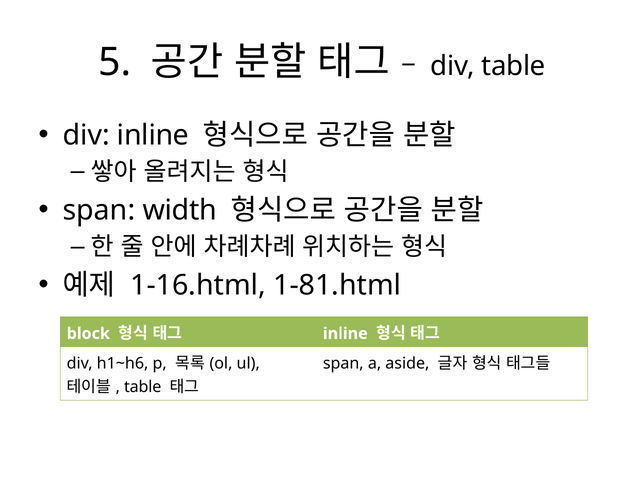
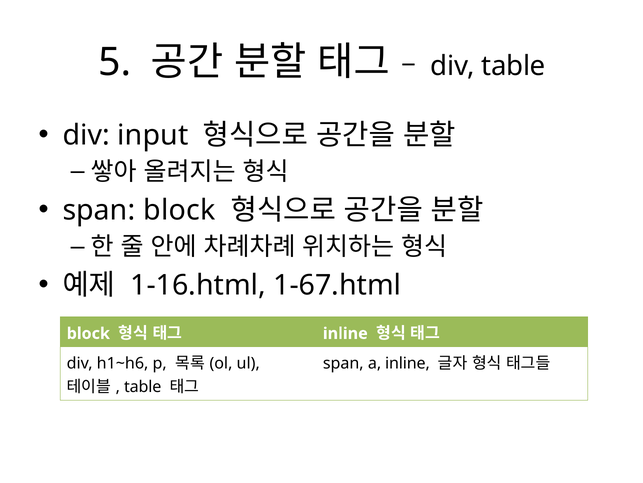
div inline: inline -> input
span width: width -> block
1-81.html: 1-81.html -> 1-67.html
a aside: aside -> inline
